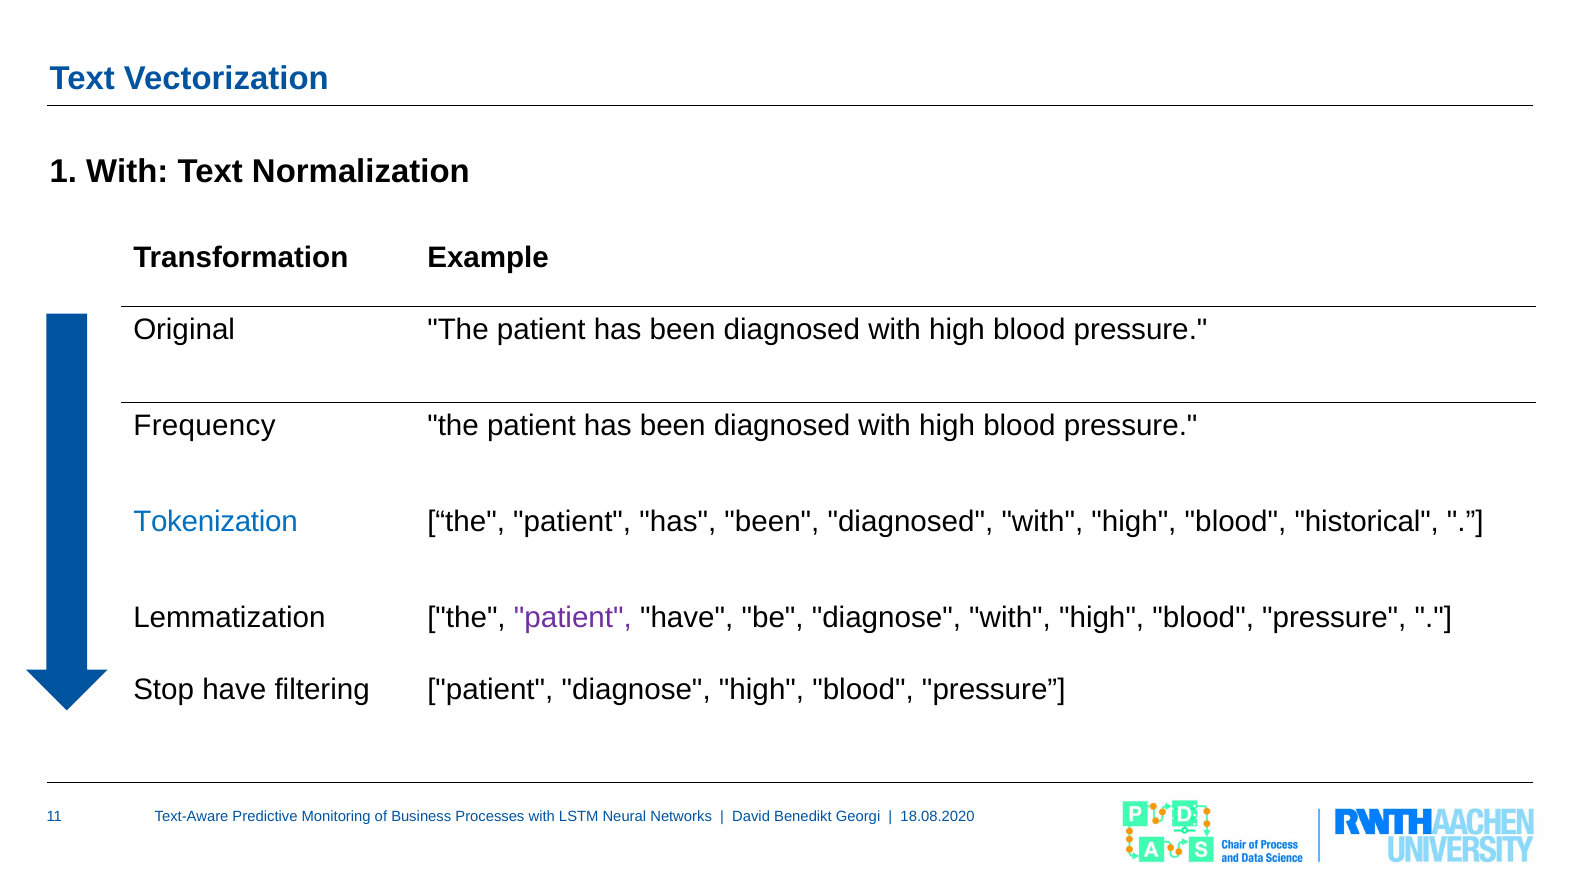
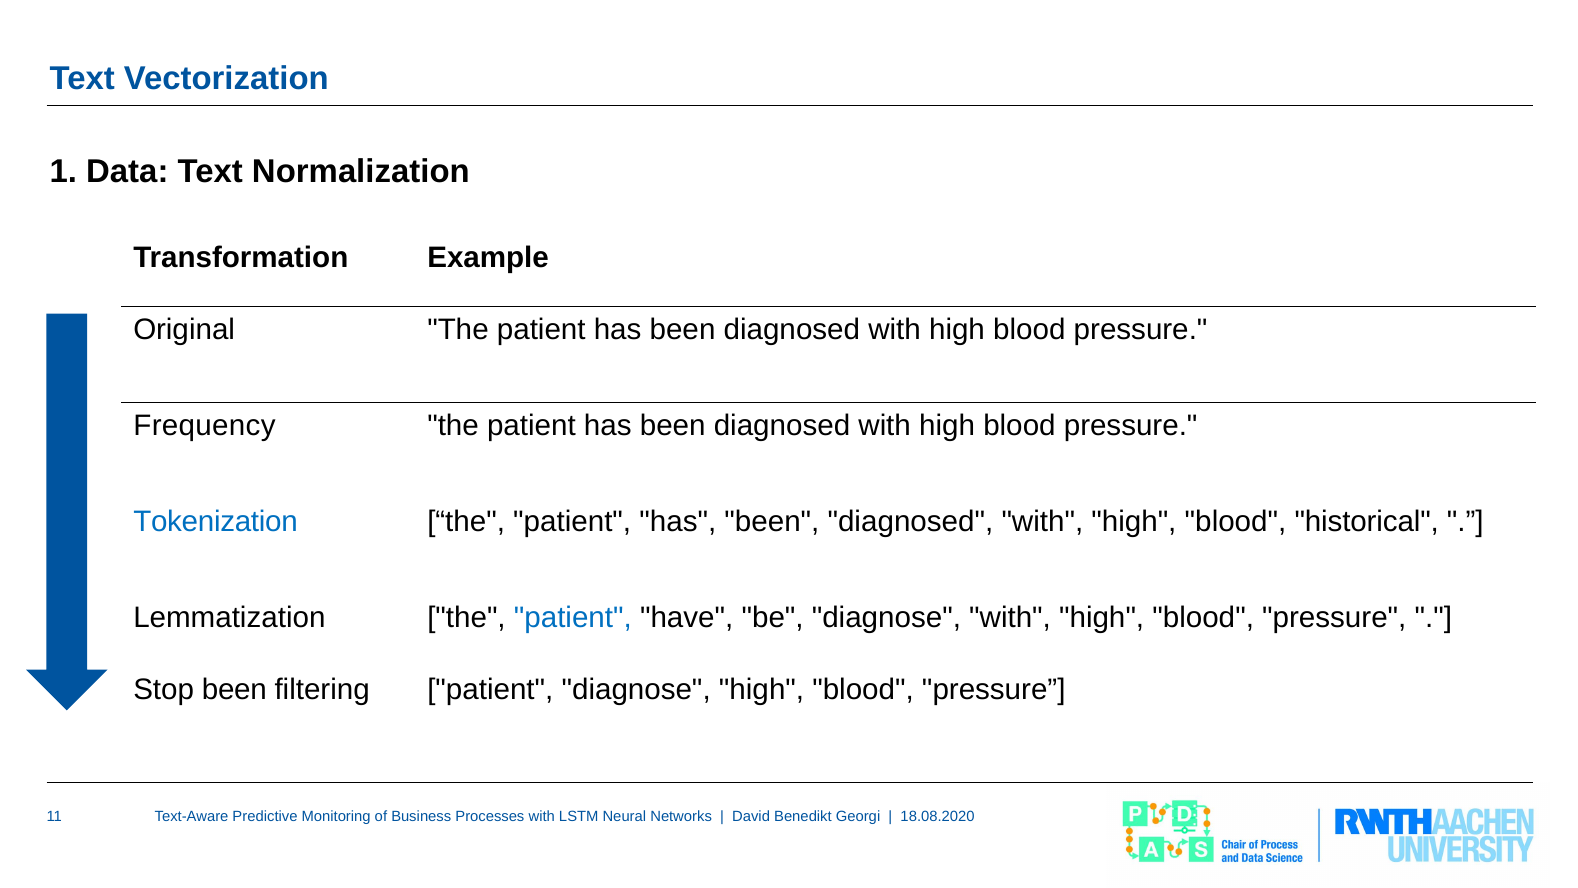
1 With: With -> Data
patient at (573, 618) colour: purple -> blue
Stop have: have -> been
